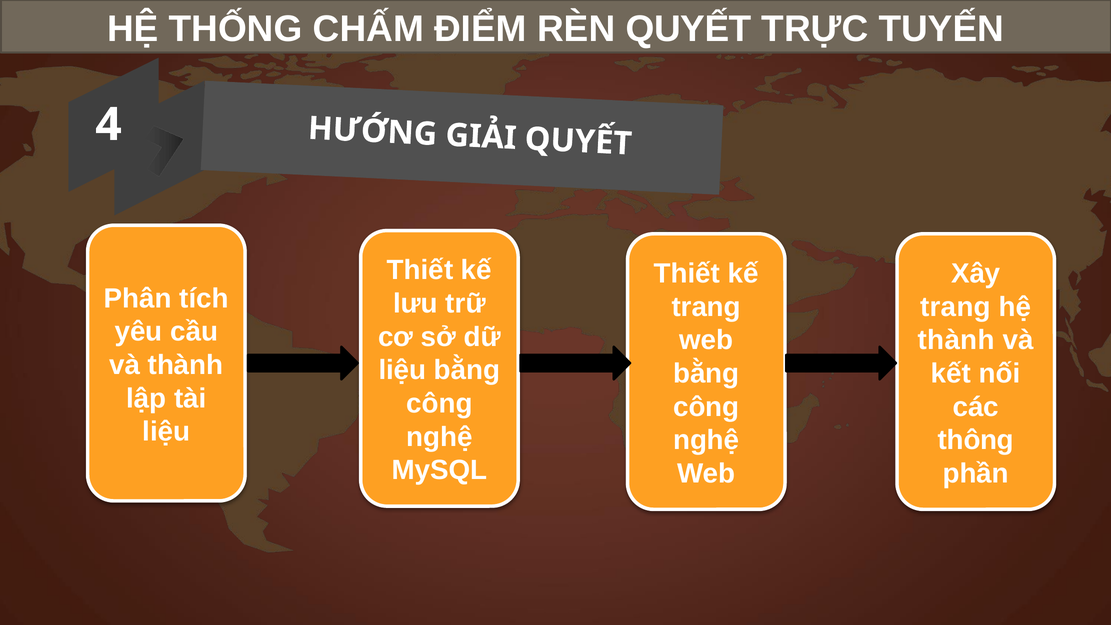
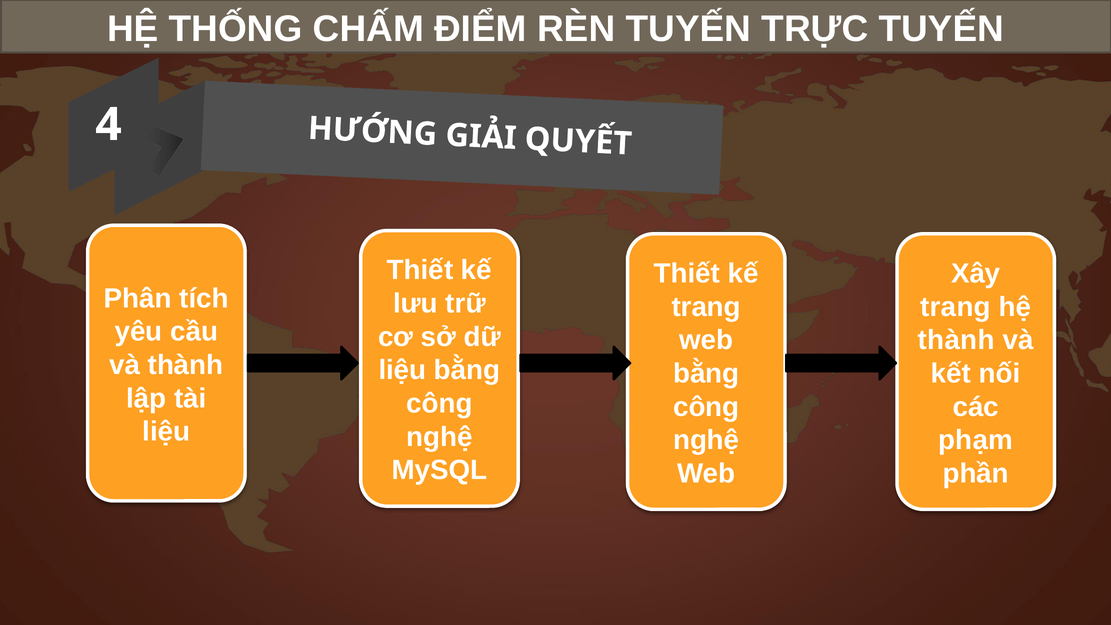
RÈN QUYẾT: QUYẾT -> TUYẾN
thông: thông -> phạm
